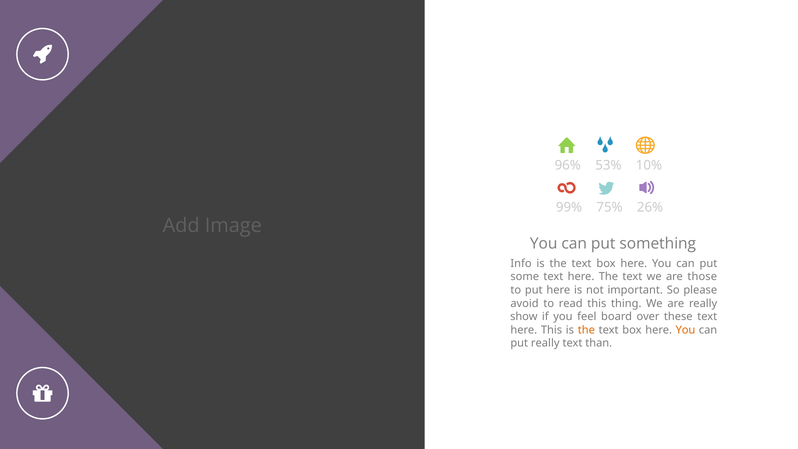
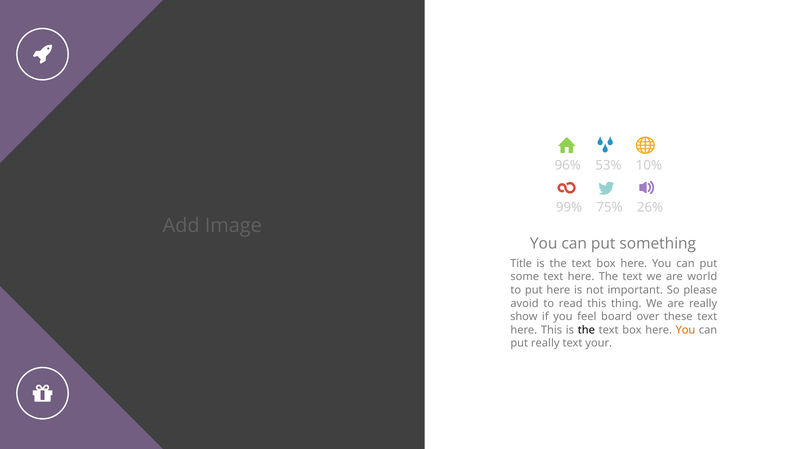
Info: Info -> Title
those: those -> world
the at (586, 330) colour: orange -> black
than: than -> your
